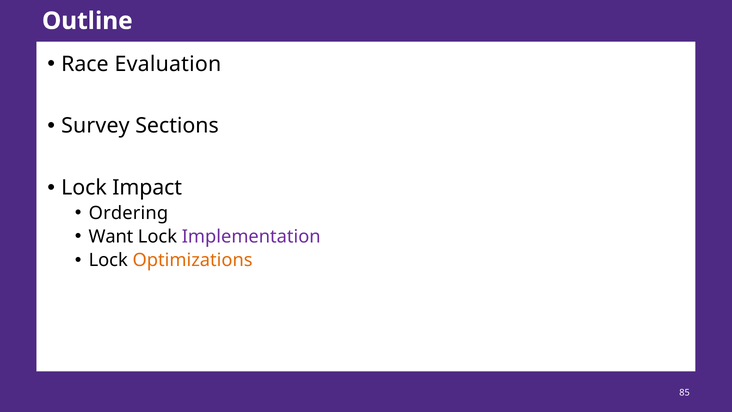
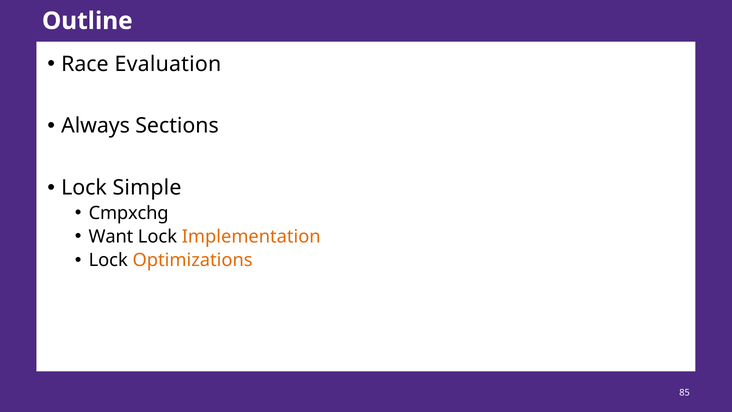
Survey: Survey -> Always
Impact: Impact -> Simple
Ordering: Ordering -> Cmpxchg
Implementation colour: purple -> orange
